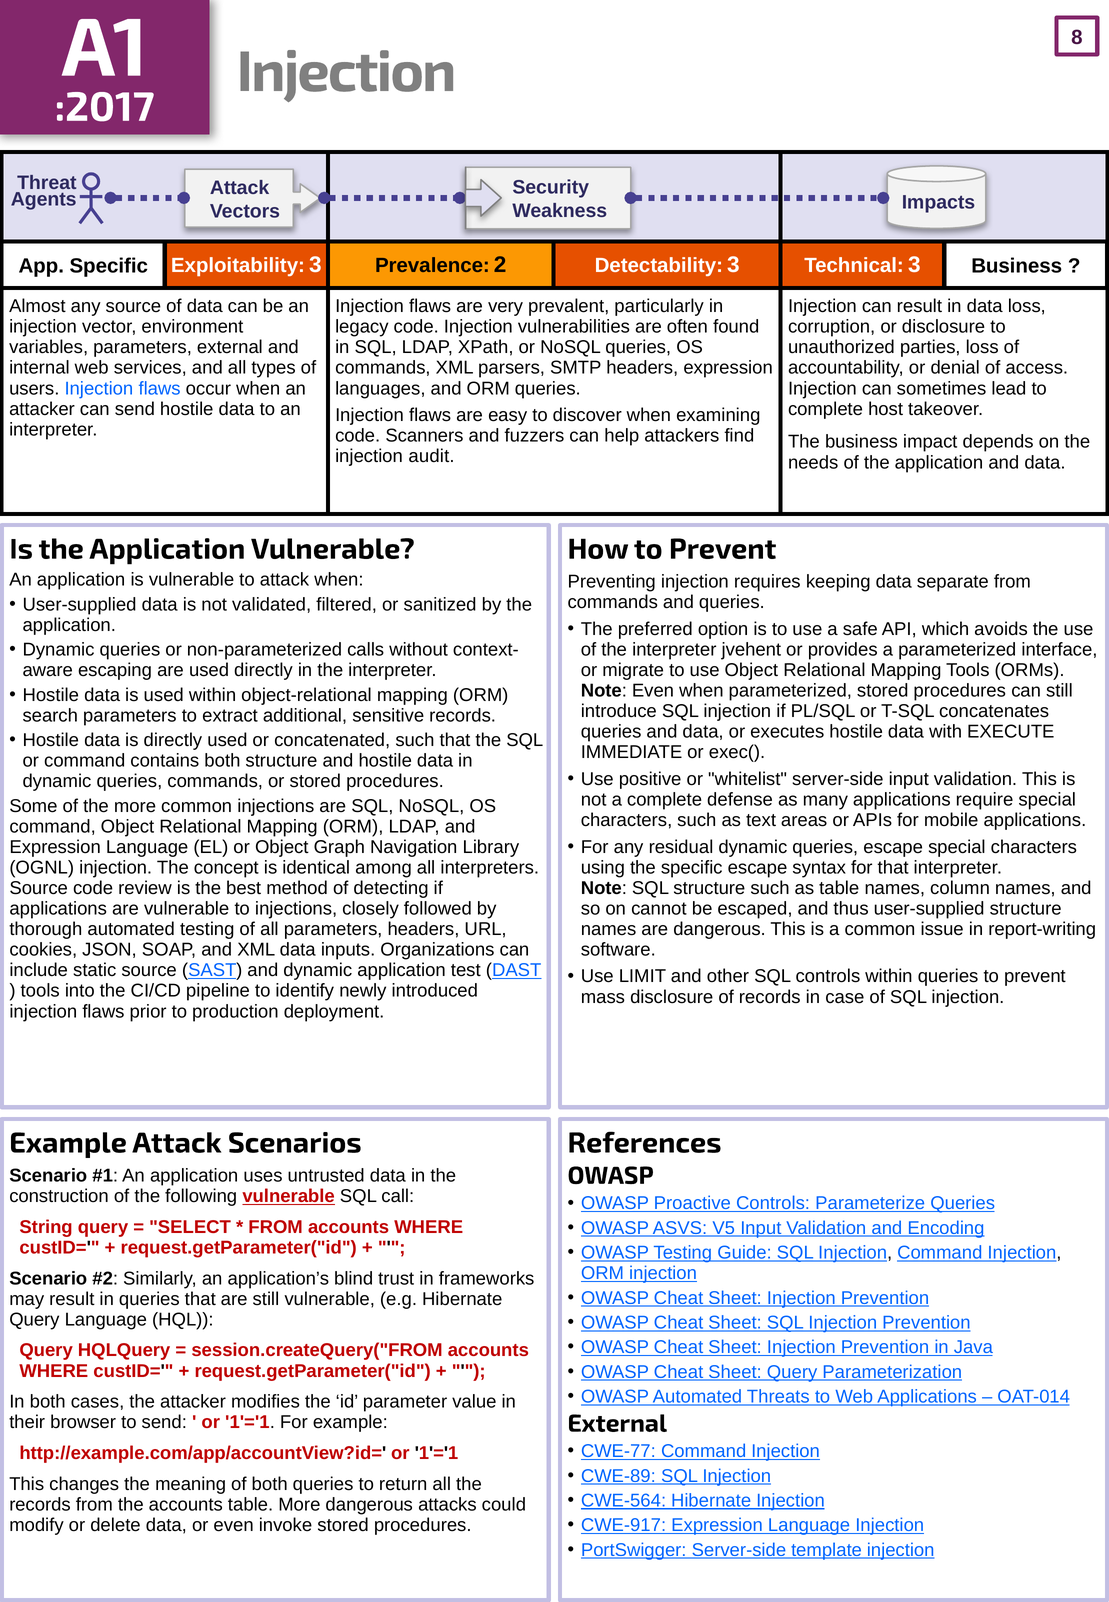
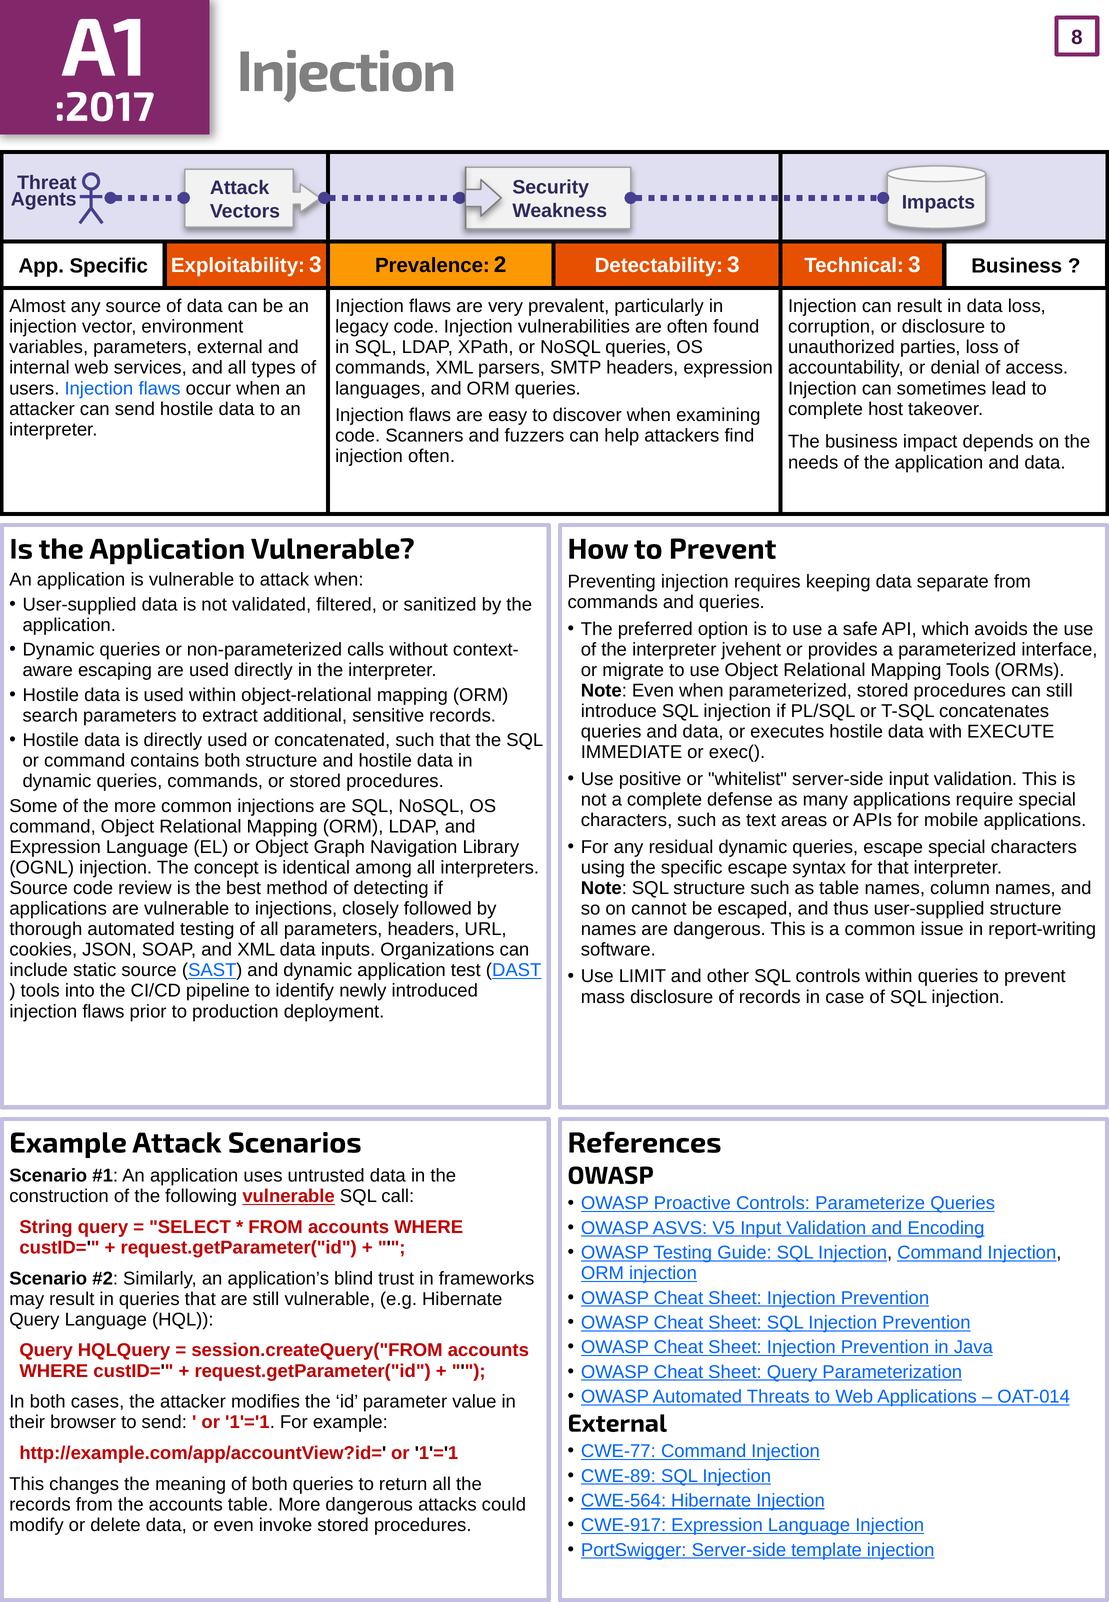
injection audit: audit -> often
